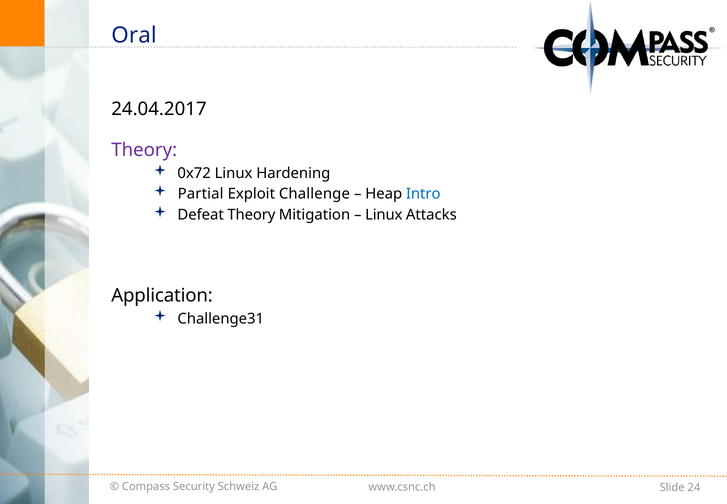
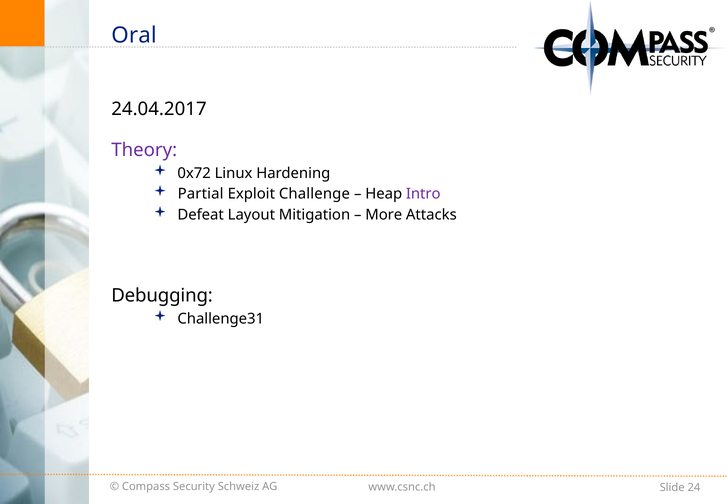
Intro colour: blue -> purple
Defeat Theory: Theory -> Layout
Linux at (384, 215): Linux -> More
Application: Application -> Debugging
